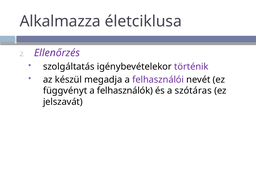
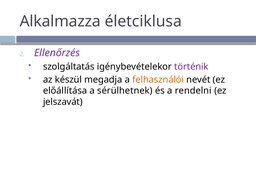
felhasználói colour: purple -> orange
függvényt: függvényt -> előállítása
felhasználók: felhasználók -> sérülhetnek
szótáras: szótáras -> rendelni
